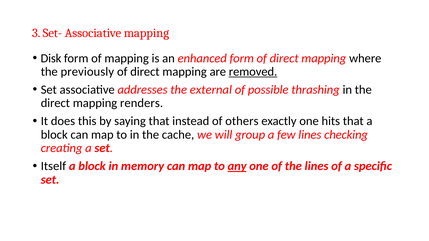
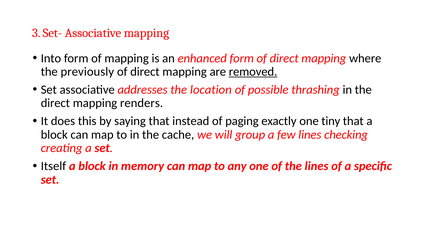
Disk: Disk -> Into
external: external -> location
others: others -> paging
hits: hits -> tiny
any underline: present -> none
